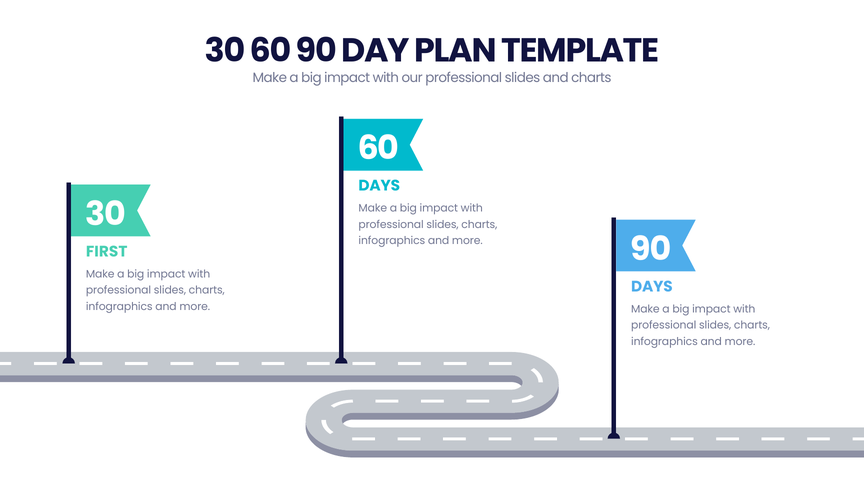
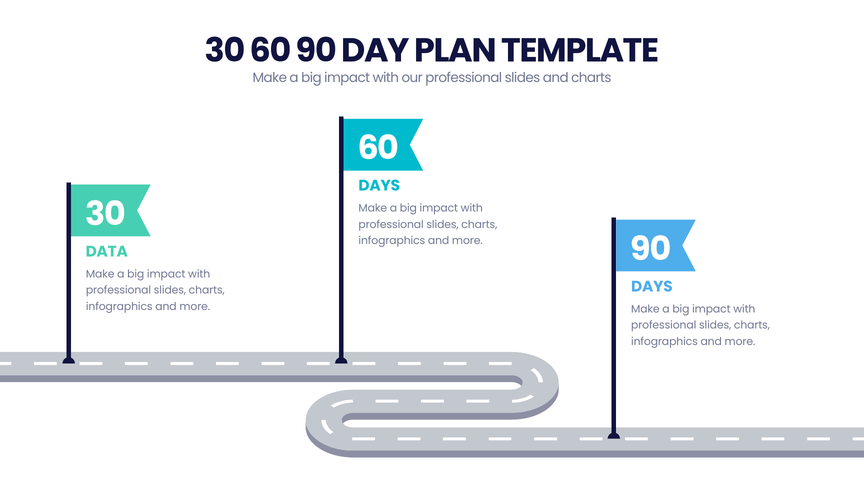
FIRST: FIRST -> DATA
